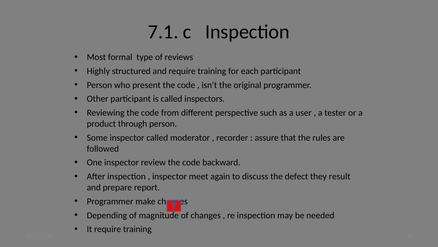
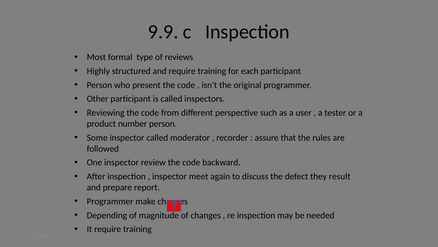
7.1: 7.1 -> 9.9
through: through -> number
